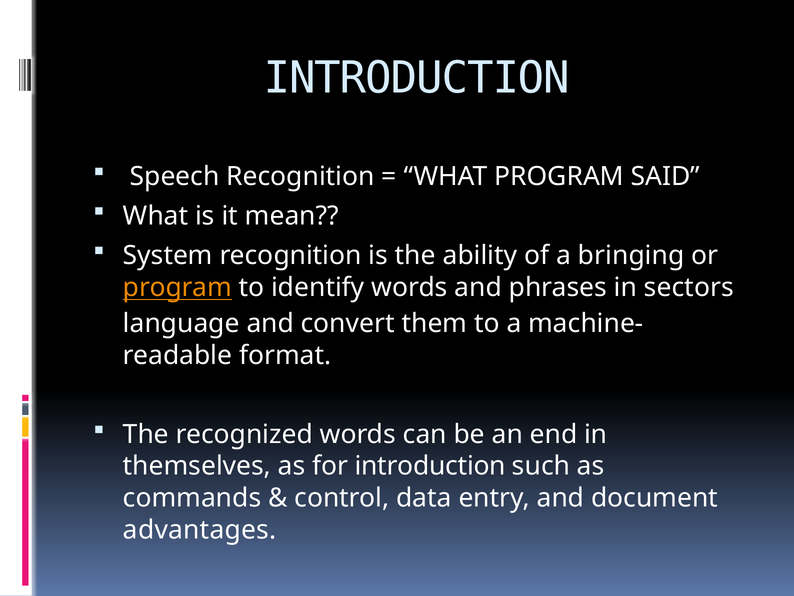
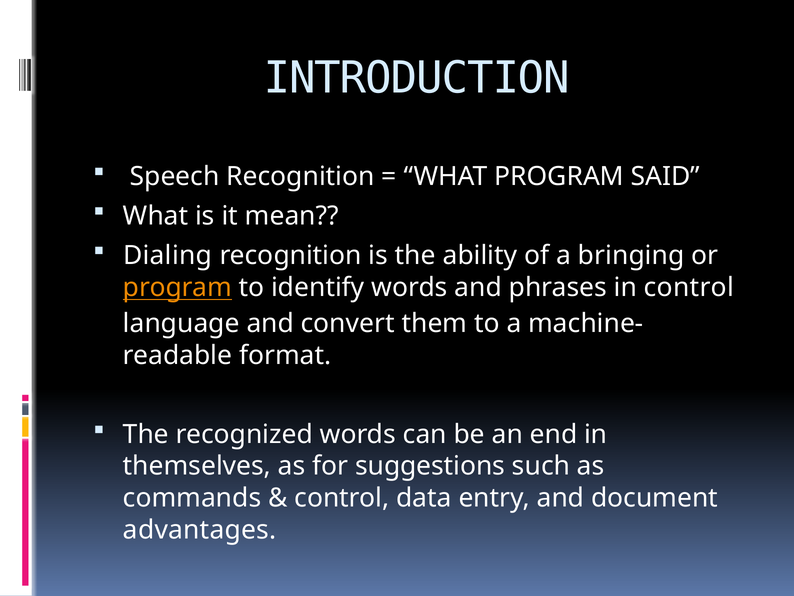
System: System -> Dialing
in sectors: sectors -> control
for introduction: introduction -> suggestions
